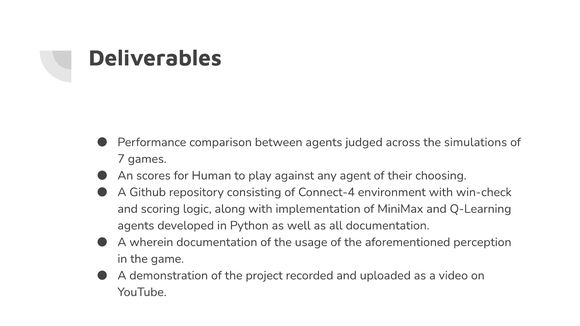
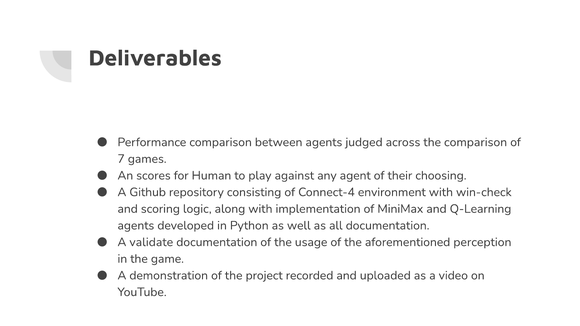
the simulations: simulations -> comparison
wherein: wherein -> validate
